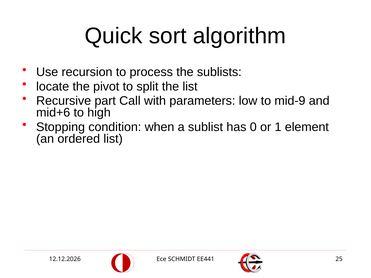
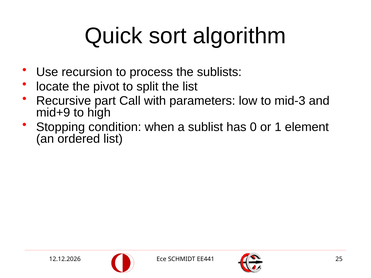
mid-9: mid-9 -> mid-3
mid+6: mid+6 -> mid+9
